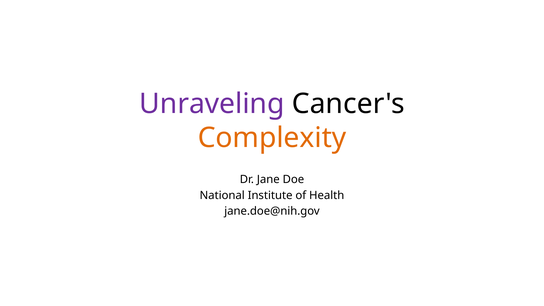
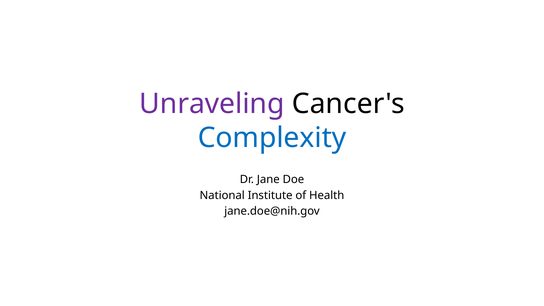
Complexity colour: orange -> blue
